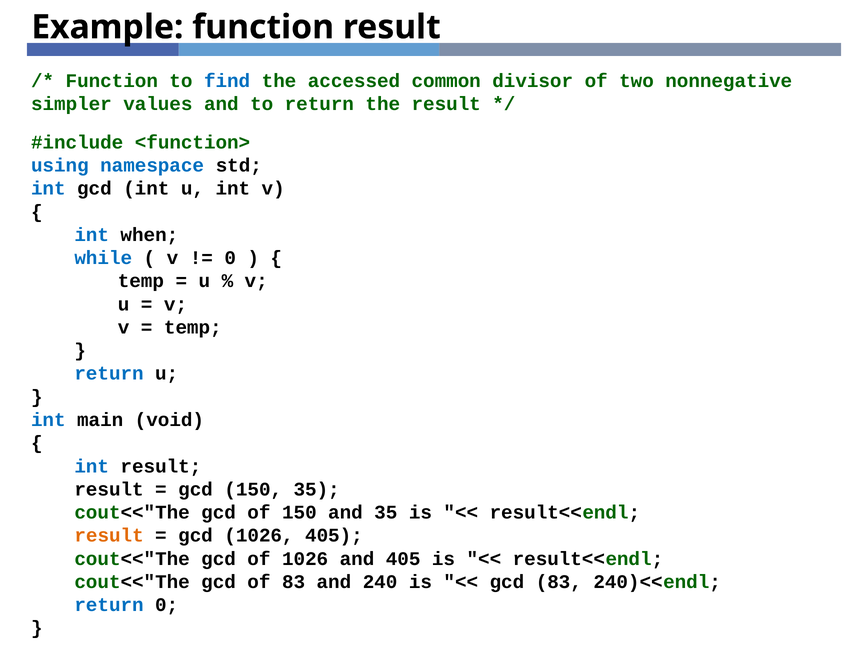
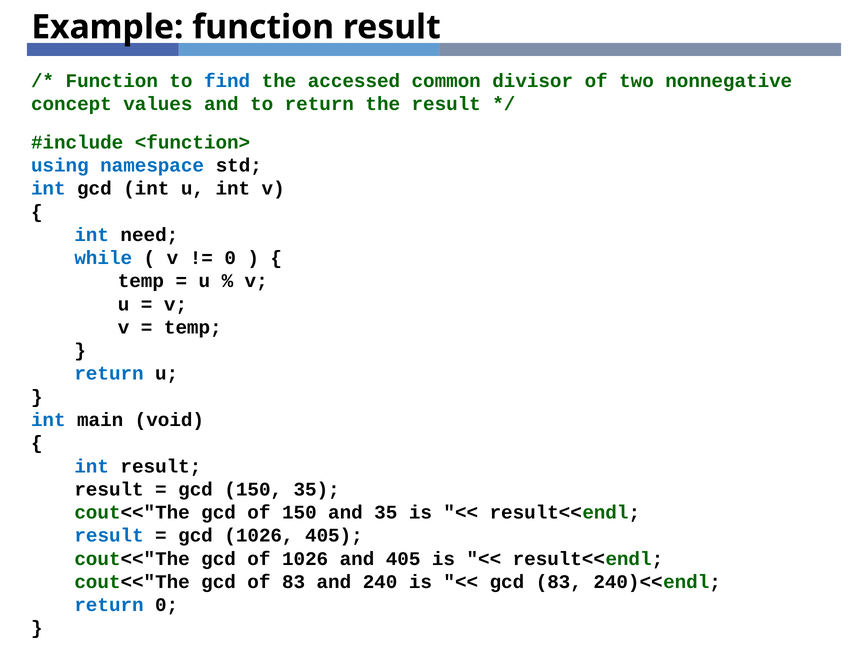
simpler: simpler -> concept
when: when -> need
result at (109, 536) colour: orange -> blue
